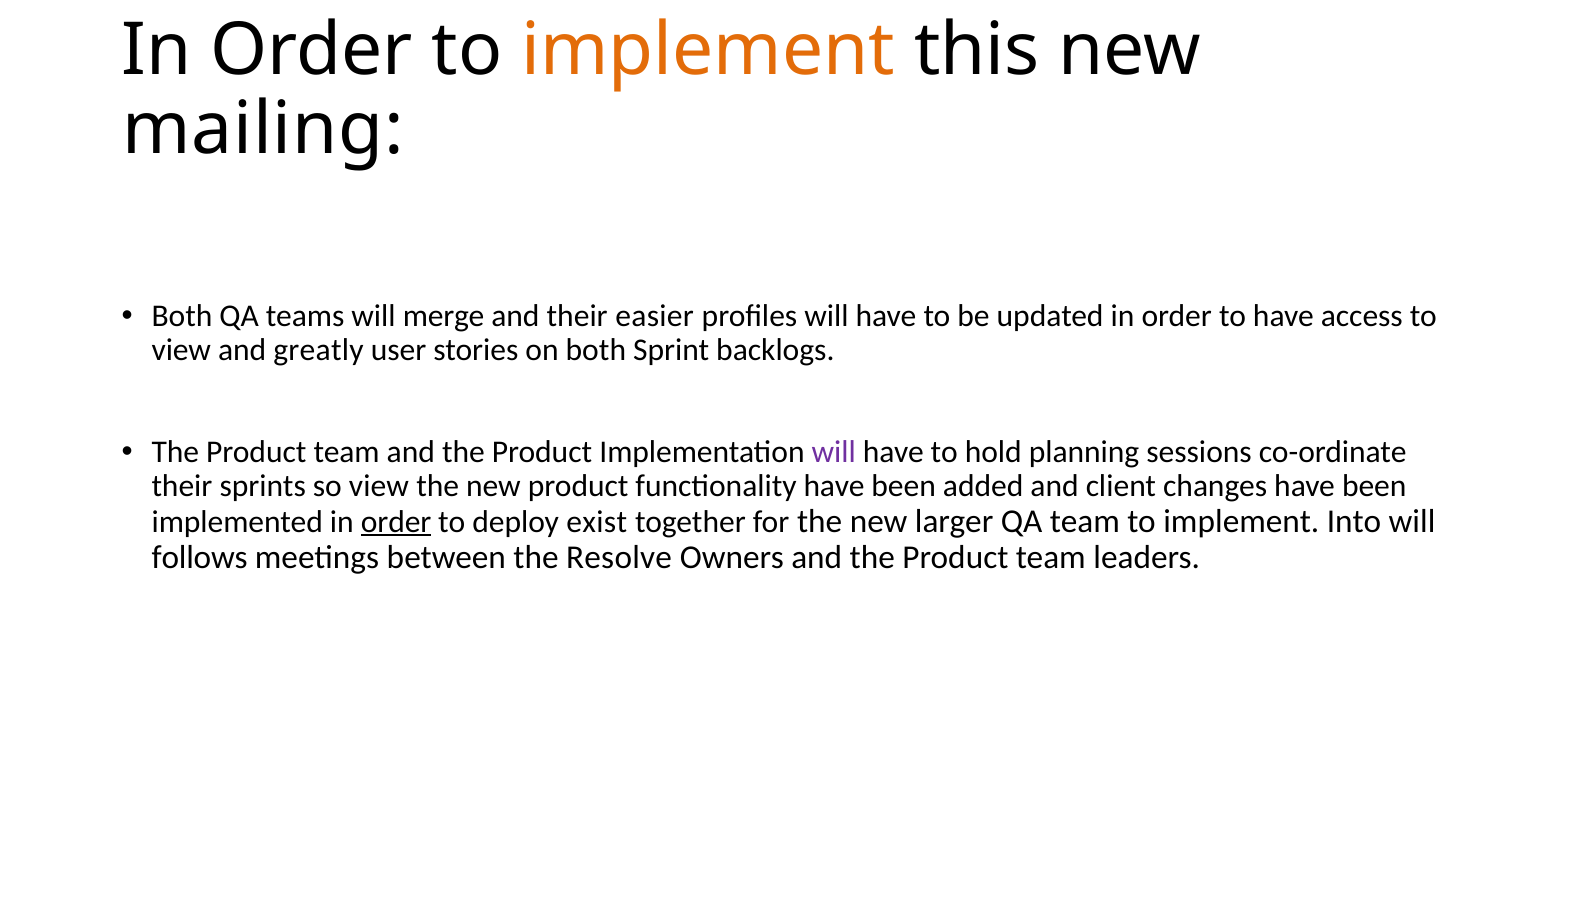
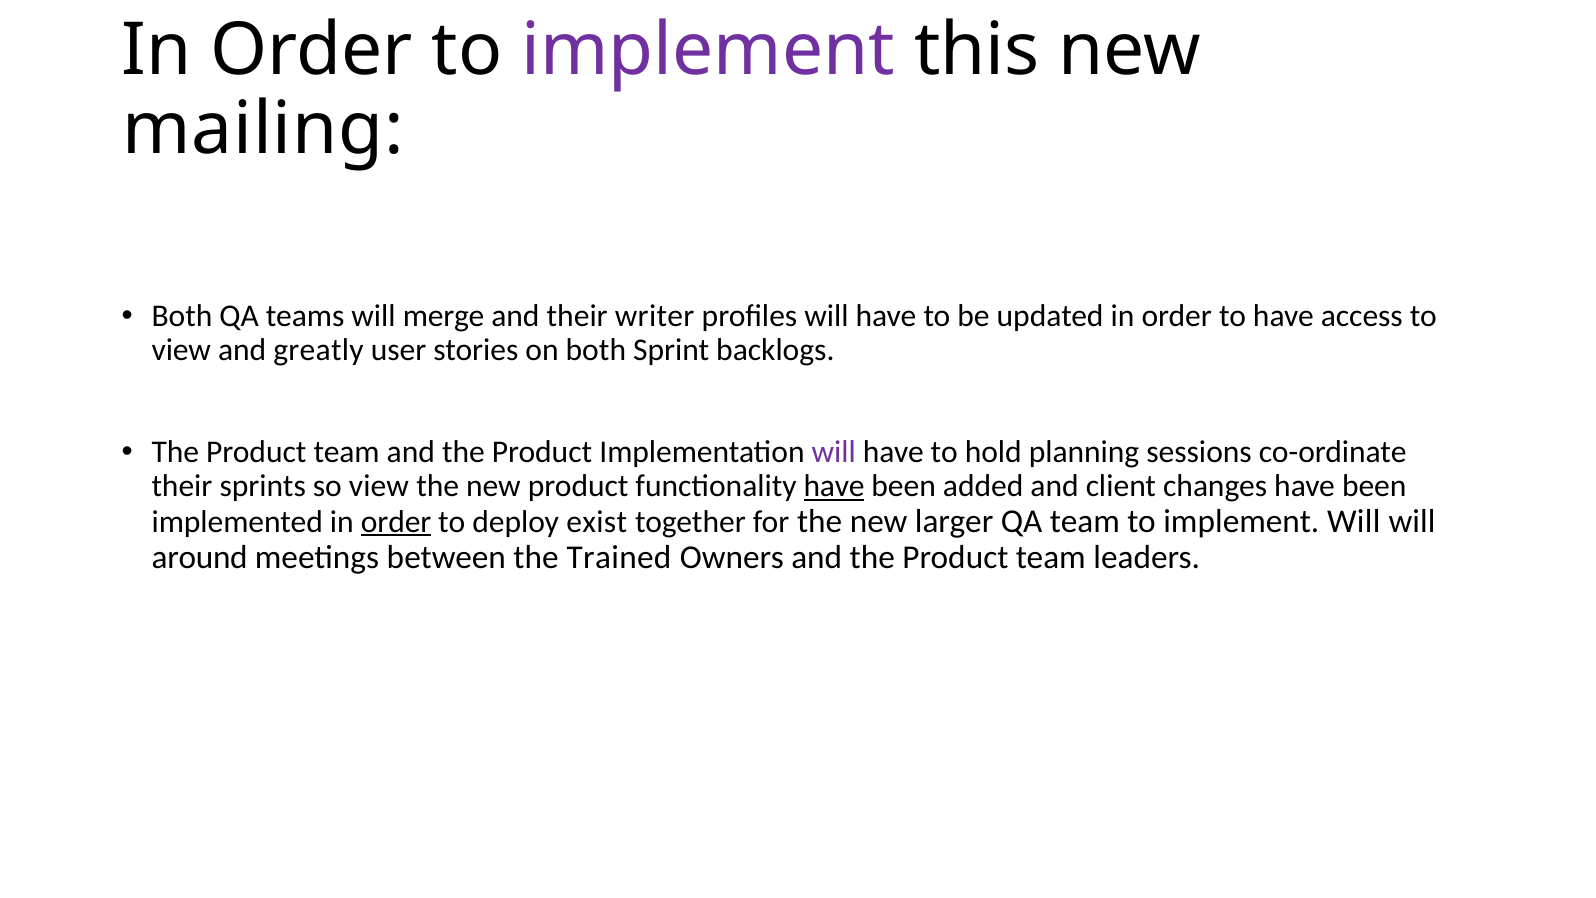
implement at (708, 51) colour: orange -> purple
easier: easier -> writer
have at (834, 486) underline: none -> present
implement Into: Into -> Will
follows: follows -> around
Resolve: Resolve -> Trained
